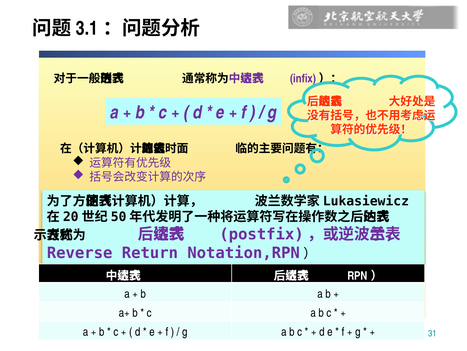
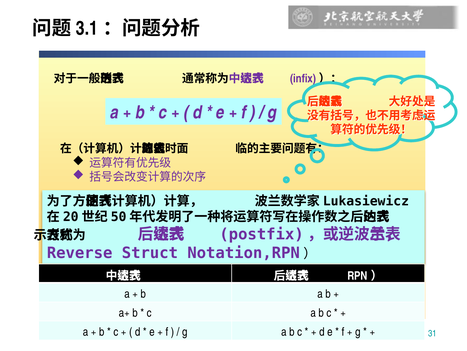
Return: Return -> Struct
